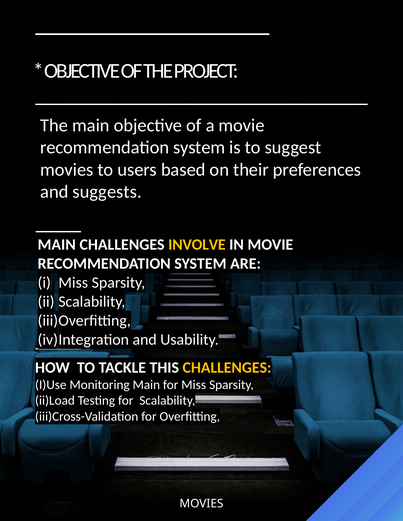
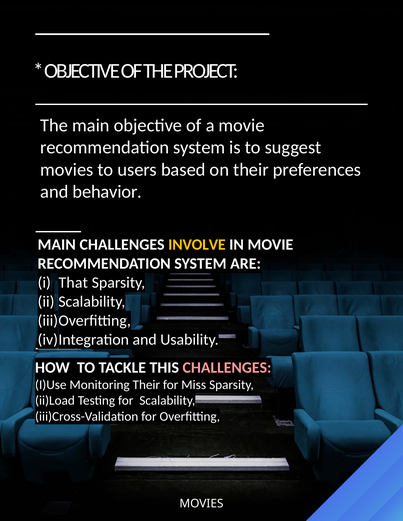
suggests: suggests -> behavior
Miss at (73, 283): Miss -> That
CHALLENGES at (227, 368) colour: yellow -> pink
Monitoring Main: Main -> Their
